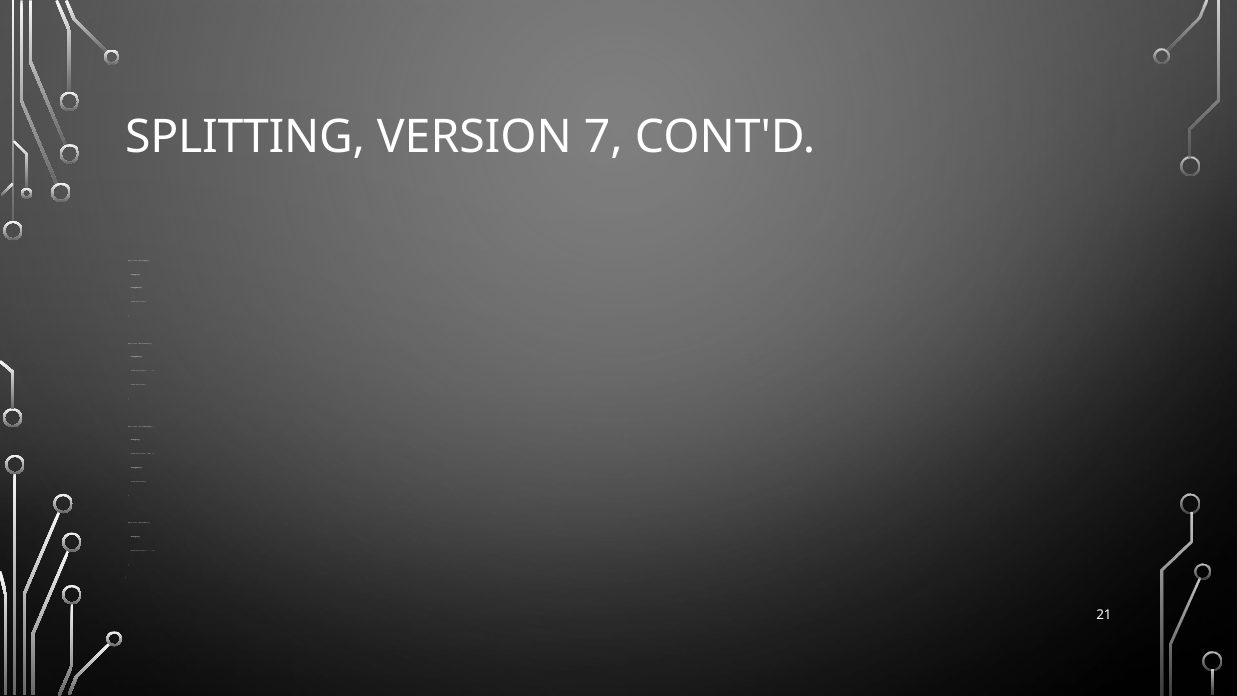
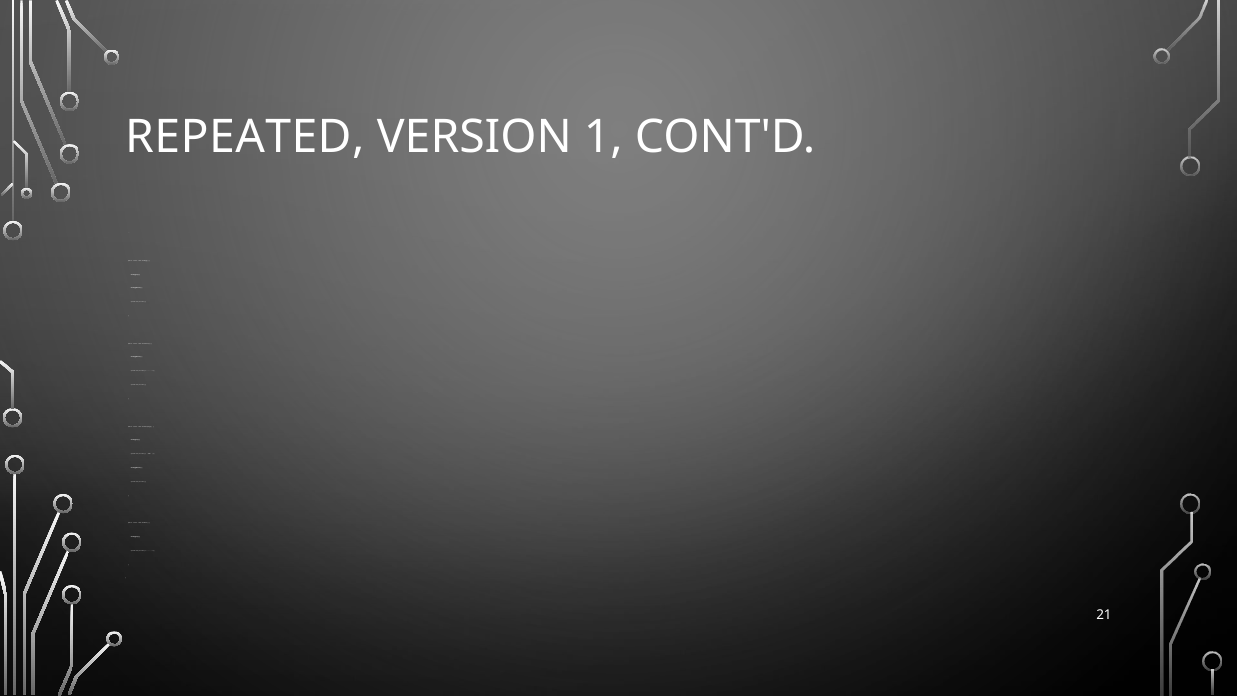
SPLITTING: SPLITTING -> REPEATED
7: 7 -> 1
